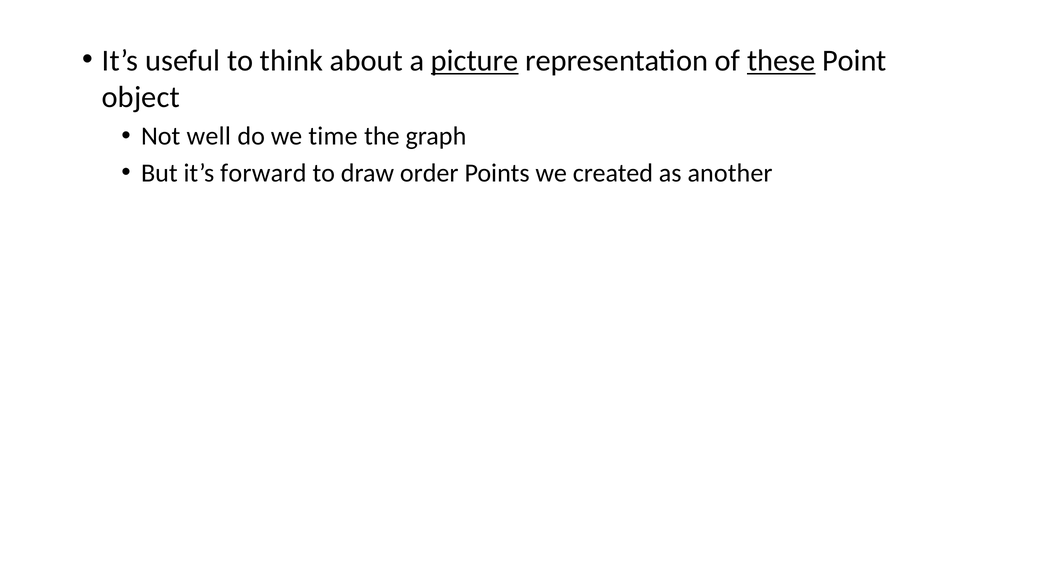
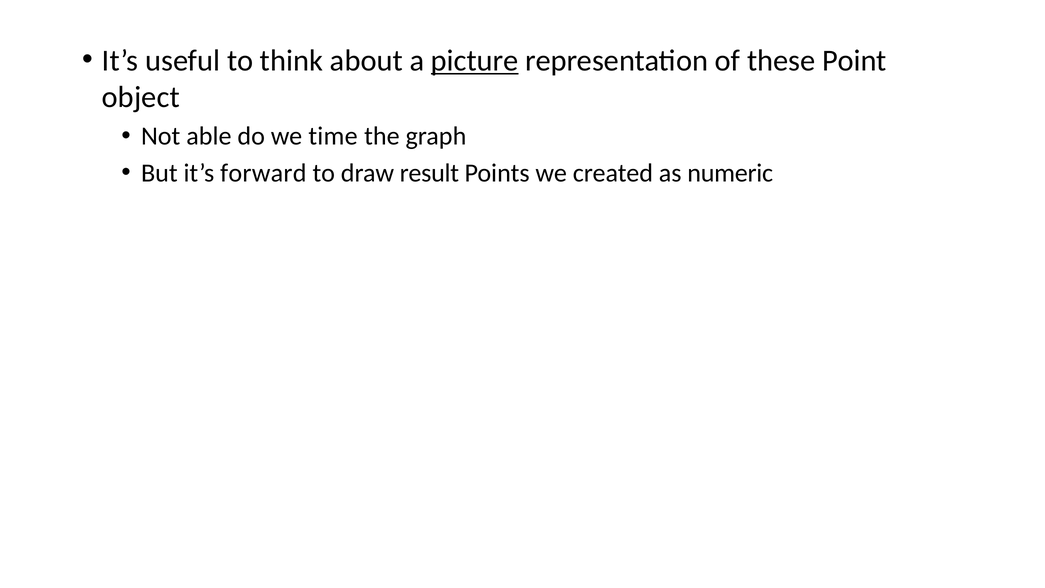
these underline: present -> none
well: well -> able
order: order -> result
another: another -> numeric
